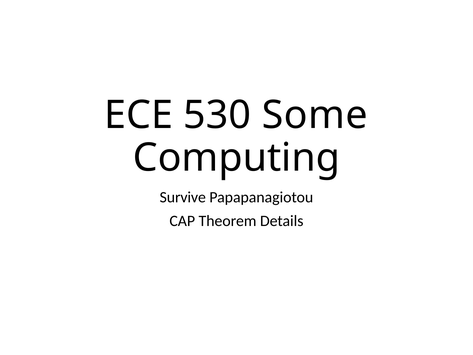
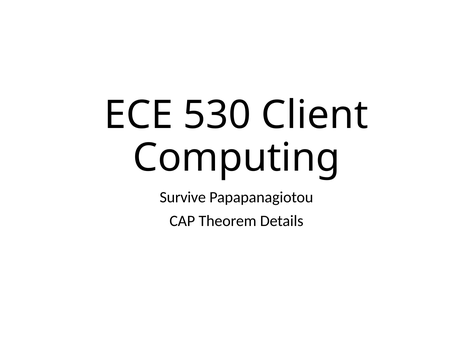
Some: Some -> Client
